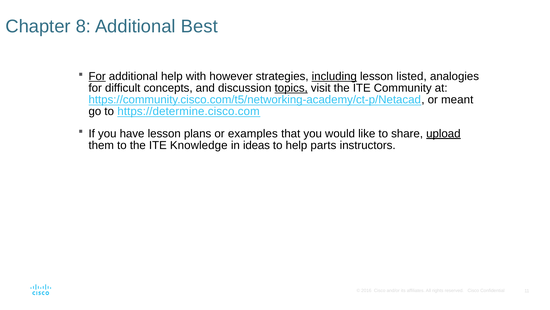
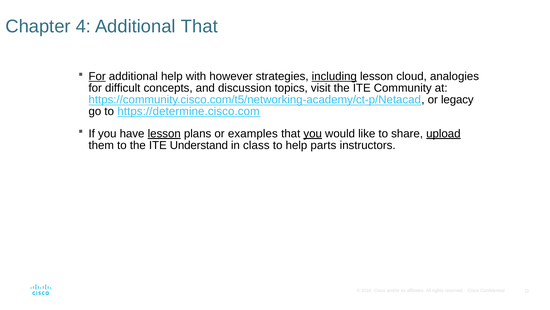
8: 8 -> 4
Additional Best: Best -> That
listed: listed -> cloud
topics underline: present -> none
meant: meant -> legacy
lesson at (164, 133) underline: none -> present
you at (313, 133) underline: none -> present
Knowledge: Knowledge -> Understand
ideas: ideas -> class
